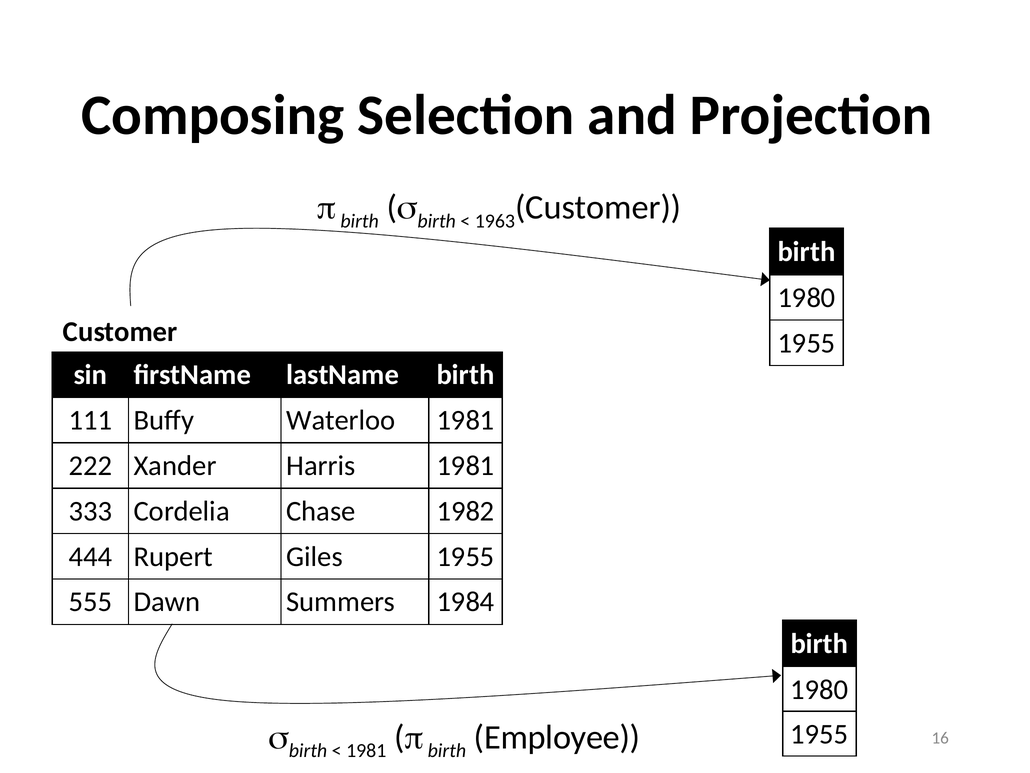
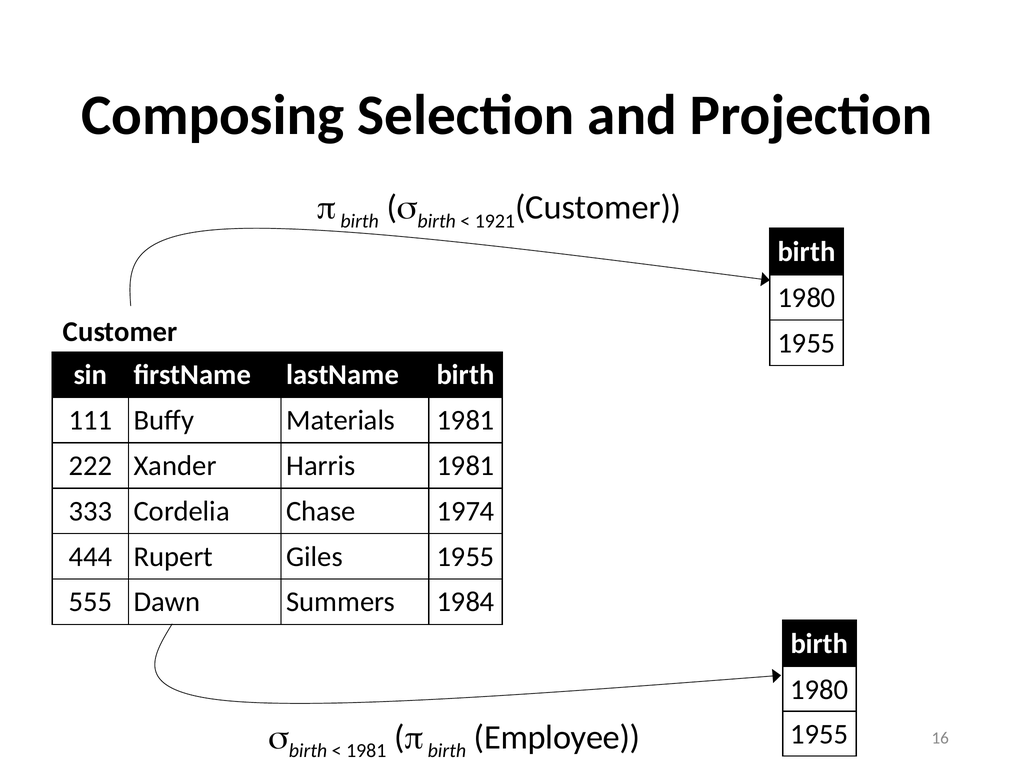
1963: 1963 -> 1921
Waterloo: Waterloo -> Materials
1982: 1982 -> 1974
